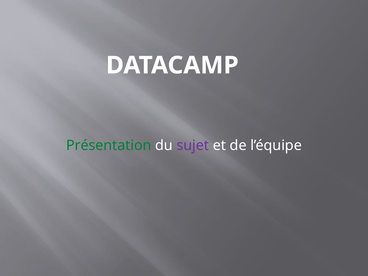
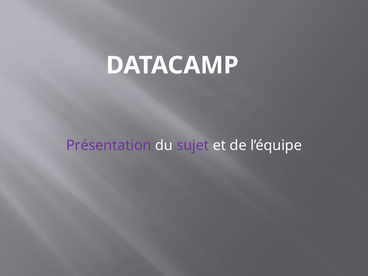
Présentation colour: green -> purple
